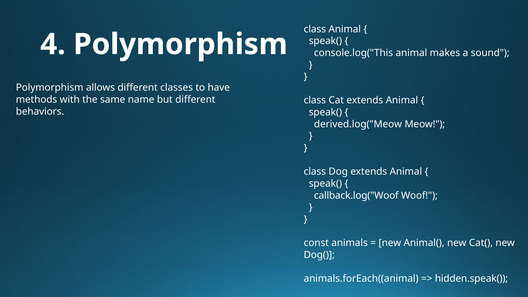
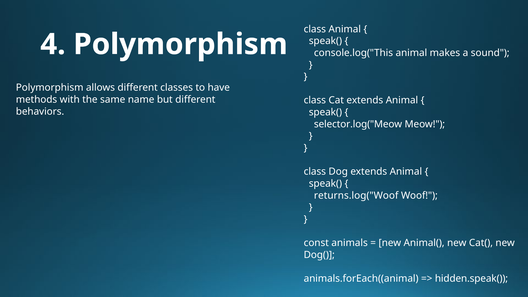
derived.log("Meow: derived.log("Meow -> selector.log("Meow
callback.log("Woof: callback.log("Woof -> returns.log("Woof
